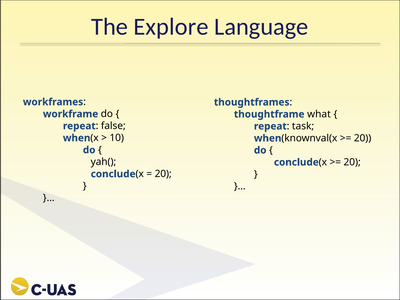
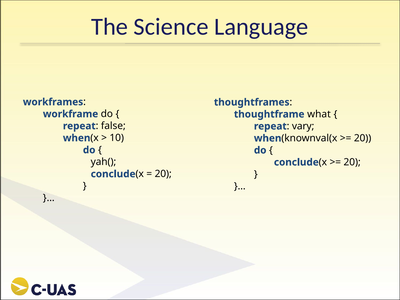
Explore: Explore -> Science
task: task -> vary
